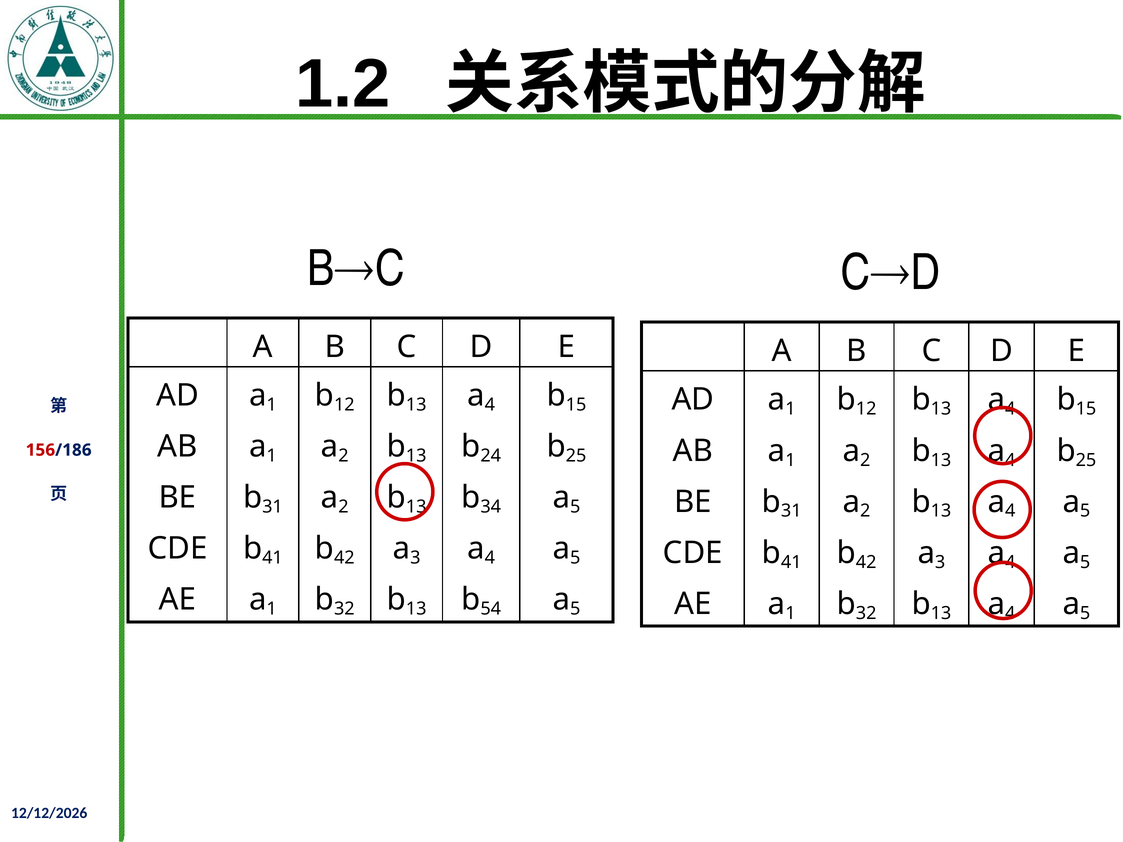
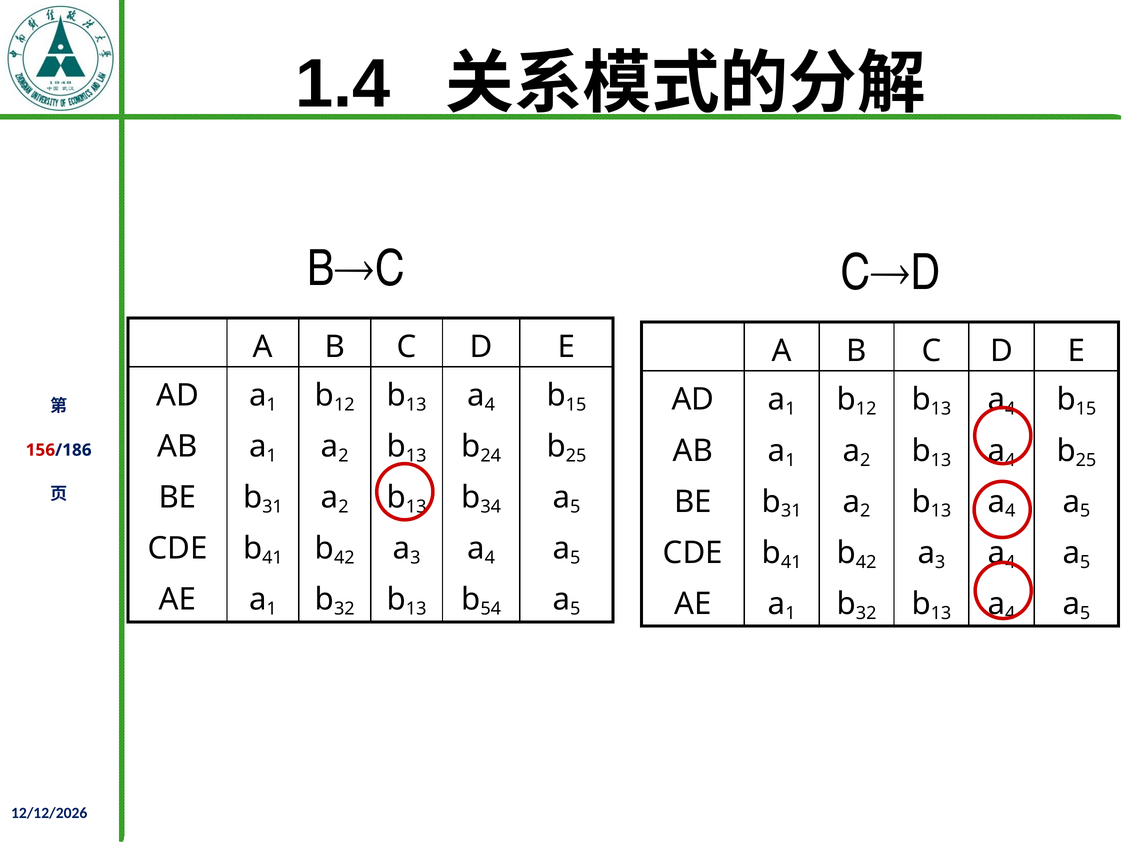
1.2: 1.2 -> 1.4
